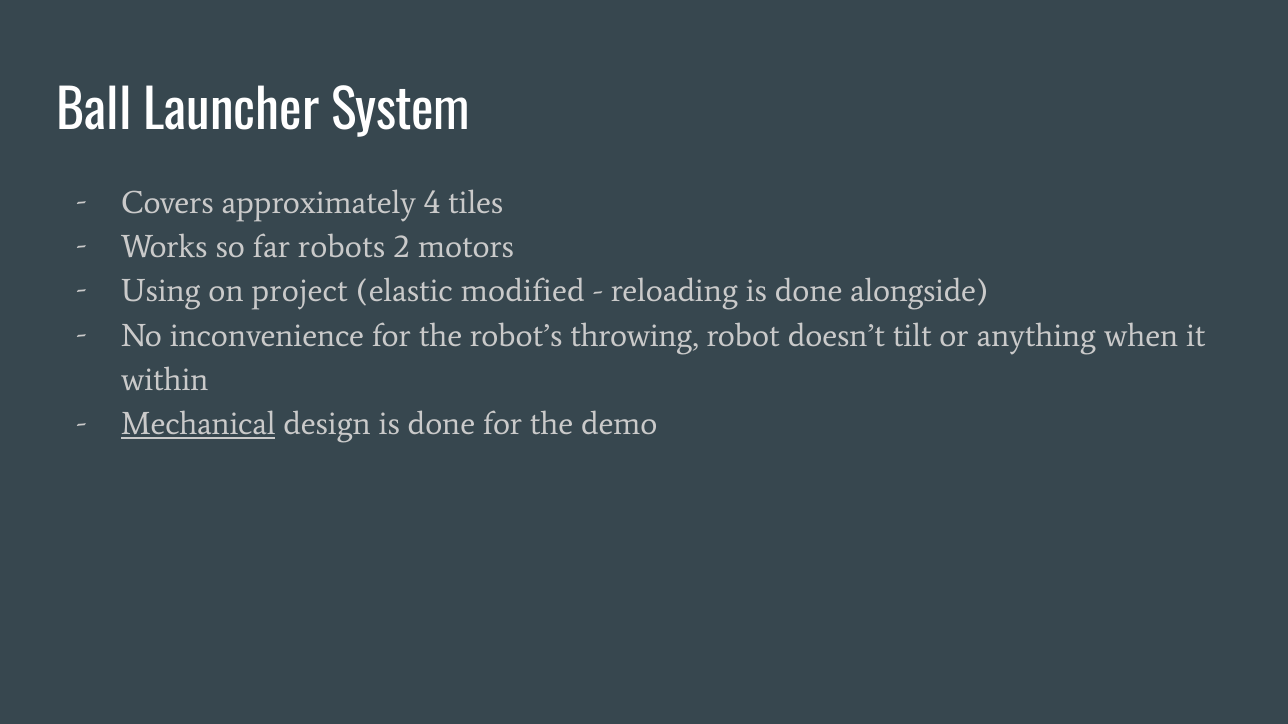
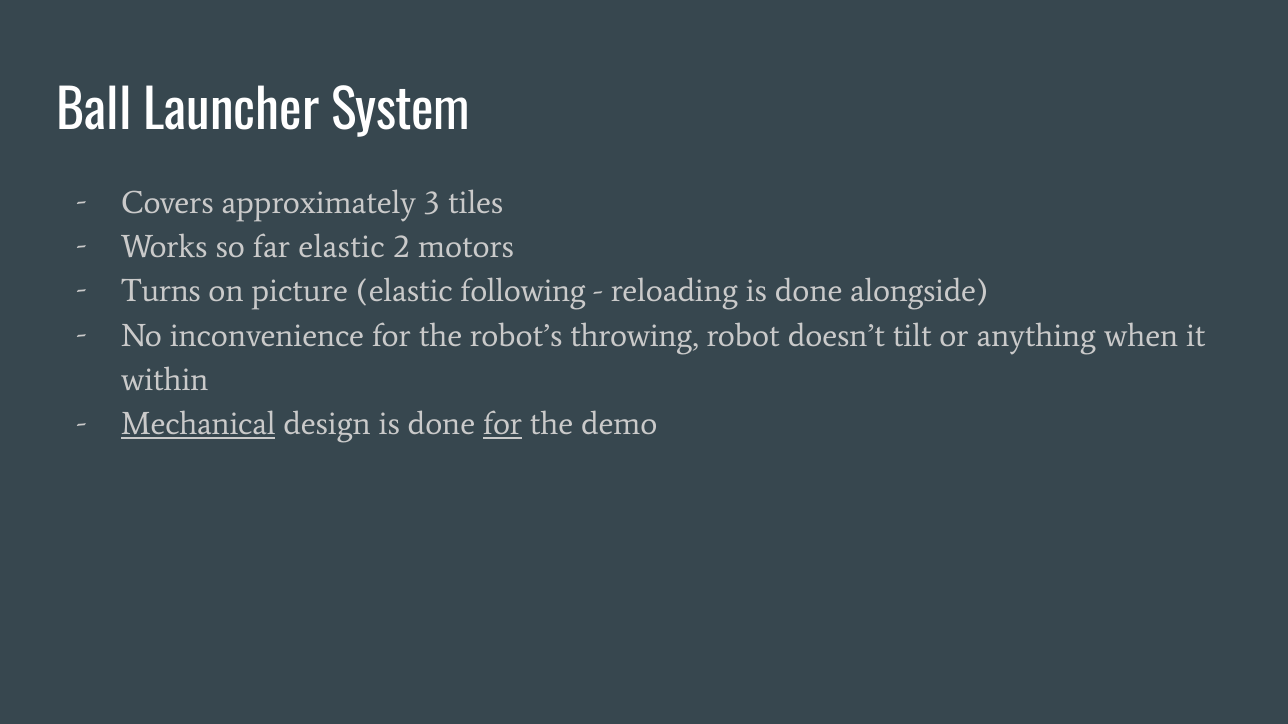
4: 4 -> 3
far robots: robots -> elastic
Using: Using -> Turns
project: project -> picture
modified: modified -> following
for at (503, 425) underline: none -> present
